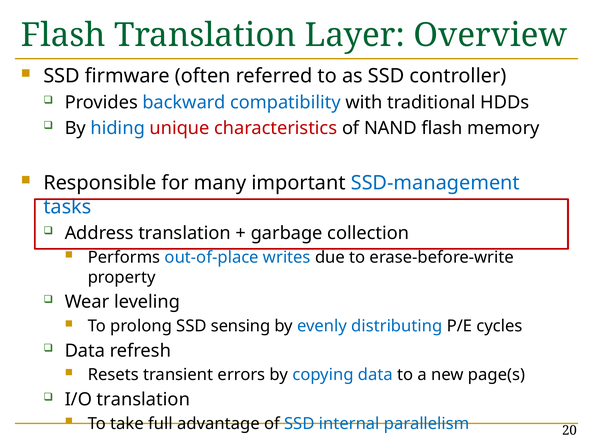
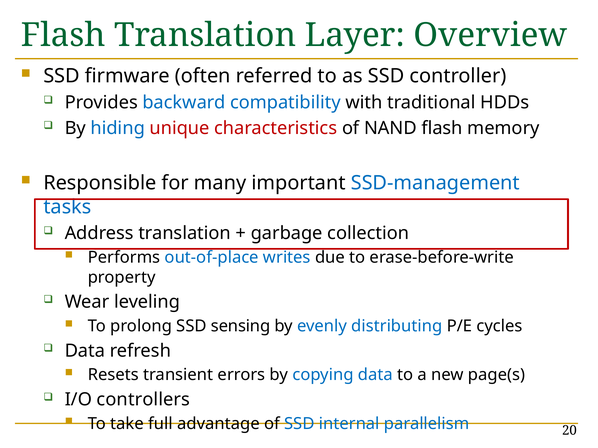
I/O translation: translation -> controllers
